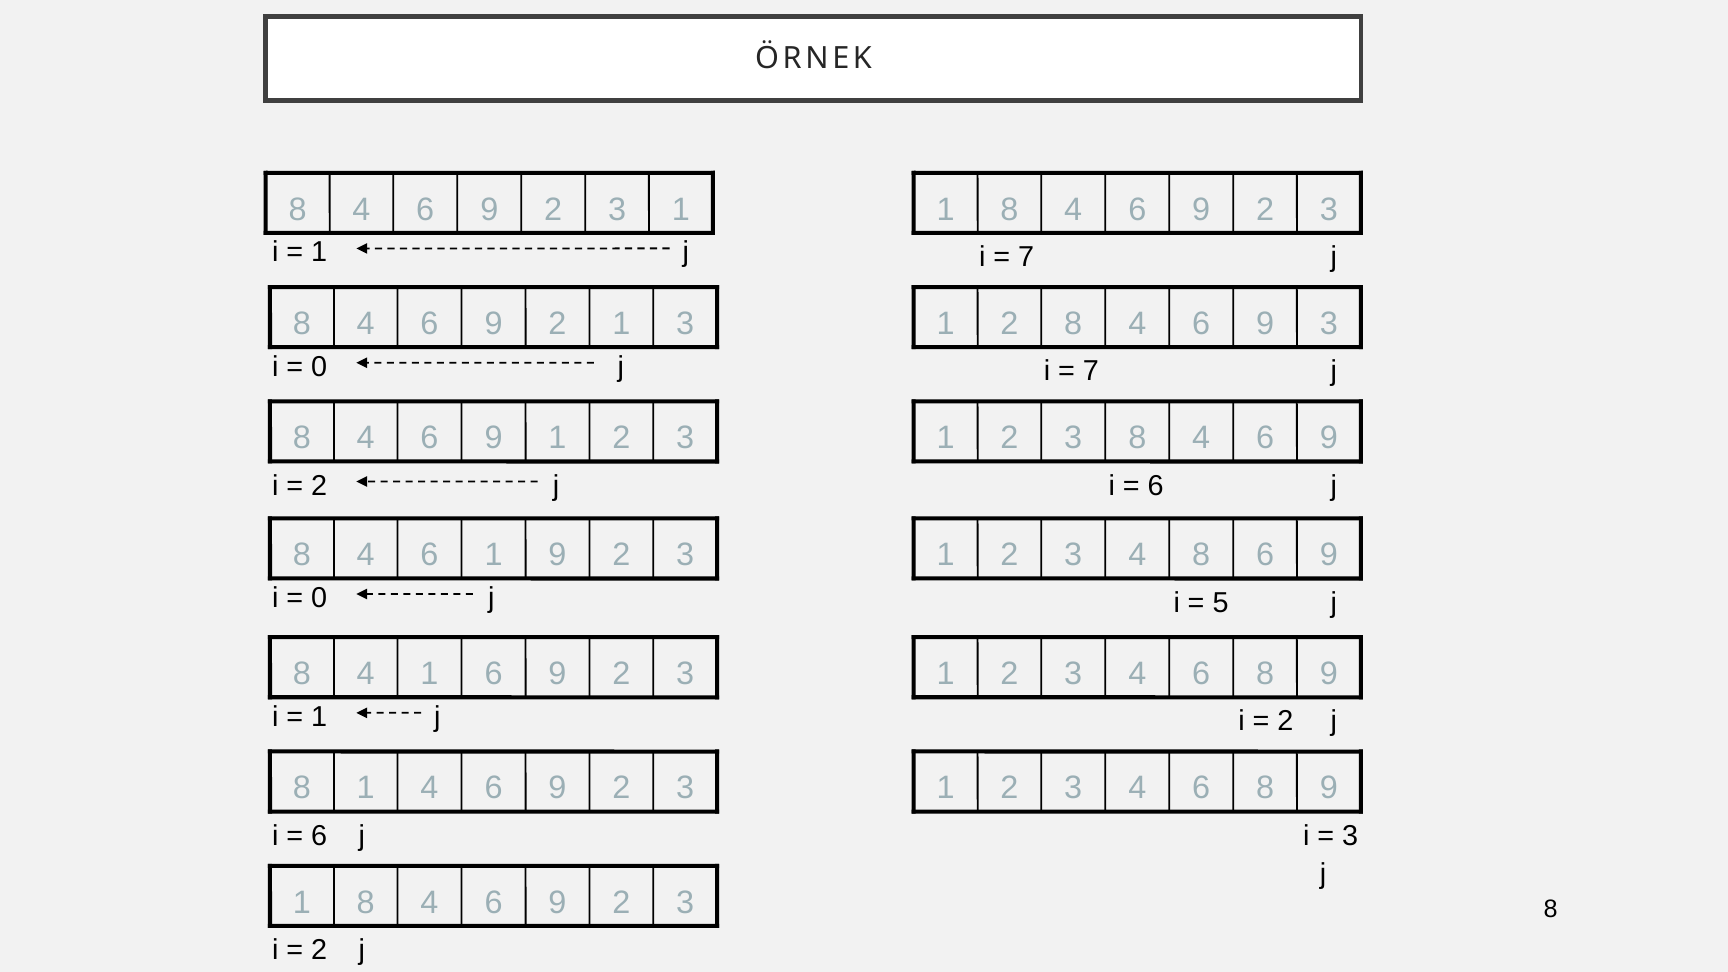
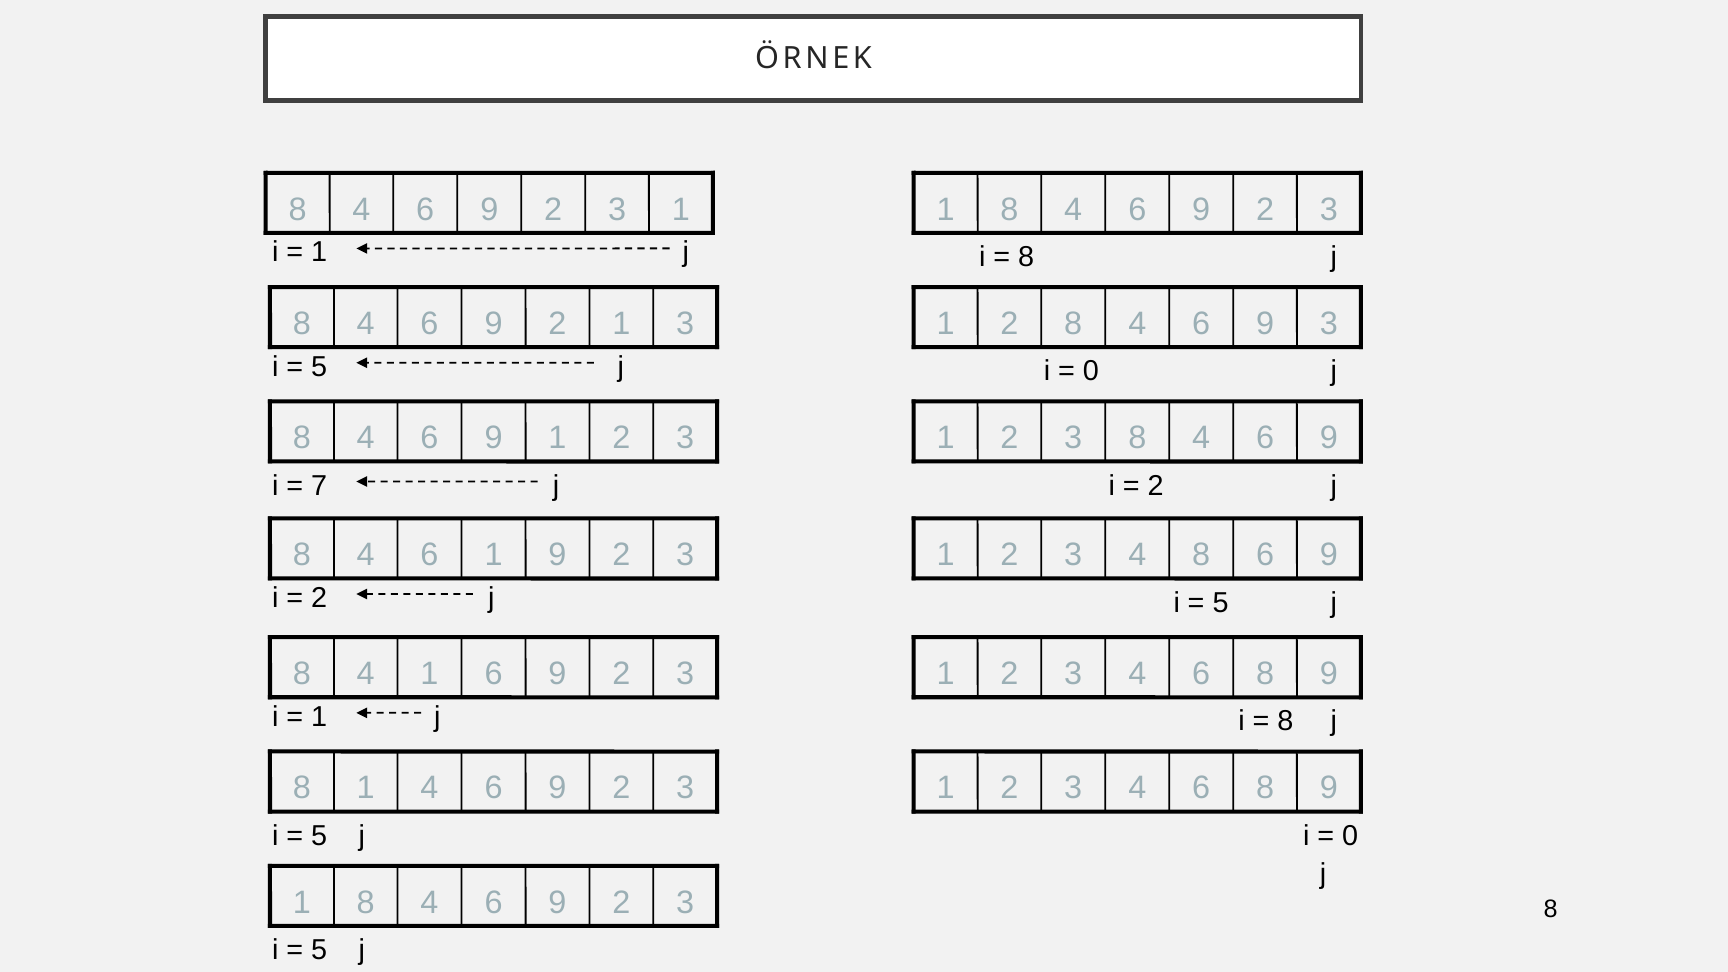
7 at (1026, 257): 7 -> 8
0 at (319, 367): 0 -> 5
7 at (1091, 371): 7 -> 0
2 at (319, 486): 2 -> 7
6 at (1156, 486): 6 -> 2
0 at (319, 598): 0 -> 2
2 at (1285, 721): 2 -> 8
6 at (319, 836): 6 -> 5
3 at (1350, 836): 3 -> 0
2 at (319, 950): 2 -> 5
